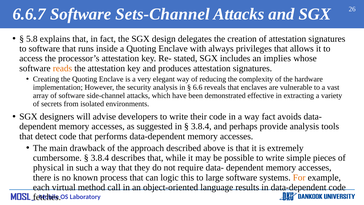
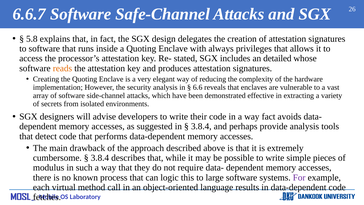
Sets-Channel: Sets-Channel -> Safe-Channel
implies: implies -> detailed
physical: physical -> modulus
For colour: orange -> purple
